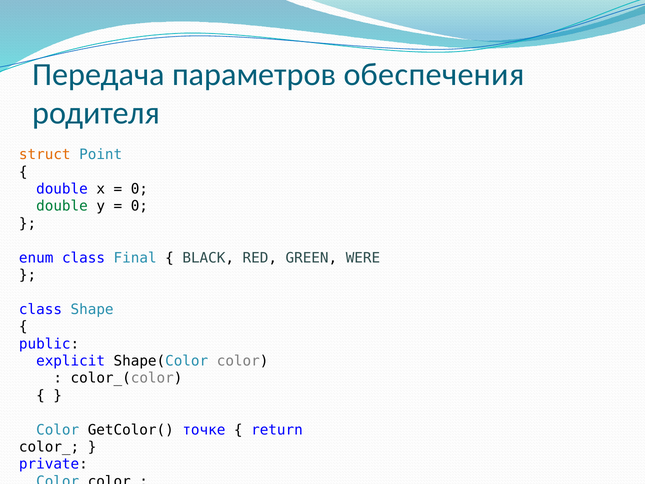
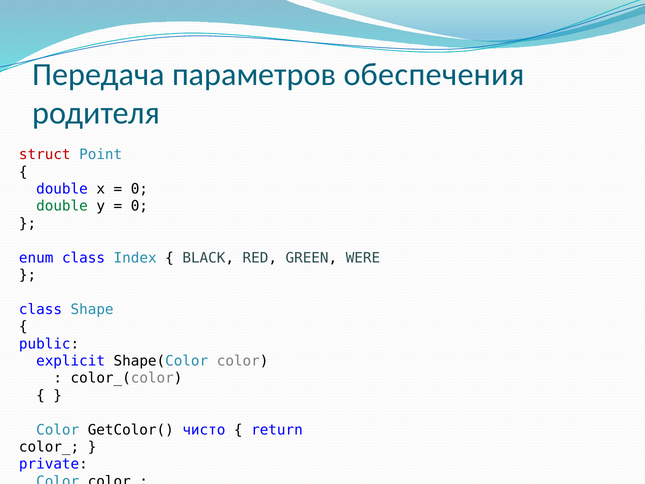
struct colour: orange -> red
Final: Final -> Index
точке: точке -> чисто
